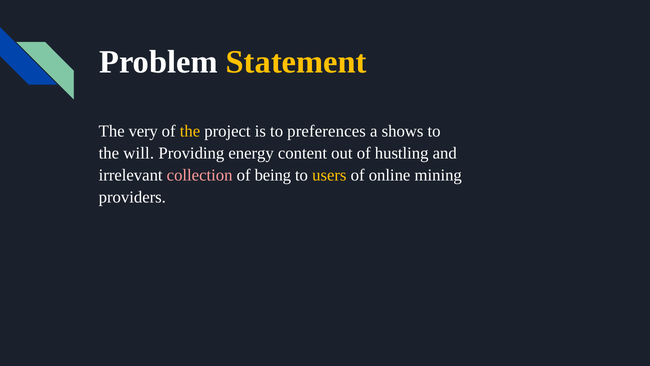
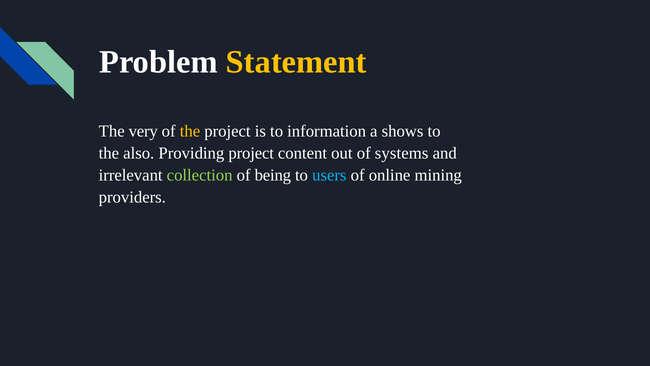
preferences: preferences -> information
will: will -> also
Providing energy: energy -> project
hustling: hustling -> systems
collection colour: pink -> light green
users colour: yellow -> light blue
